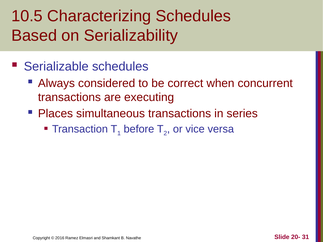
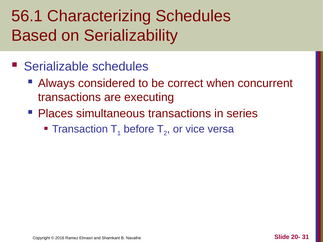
10.5: 10.5 -> 56.1
